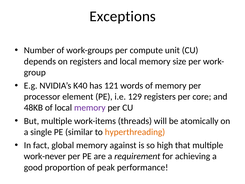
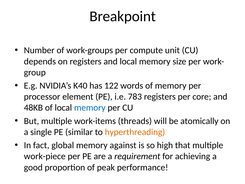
Exceptions: Exceptions -> Breakpoint
121: 121 -> 122
129: 129 -> 783
memory at (90, 108) colour: purple -> blue
work-never: work-never -> work-piece
